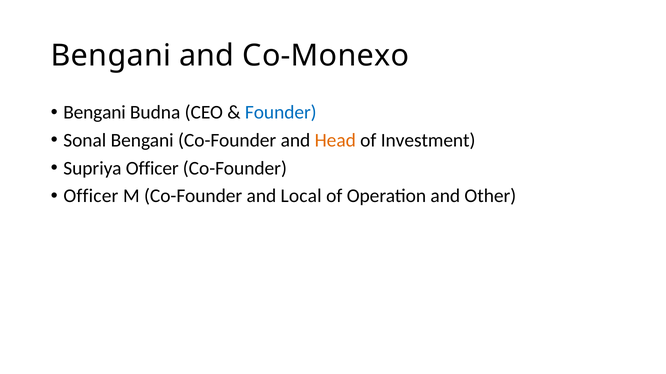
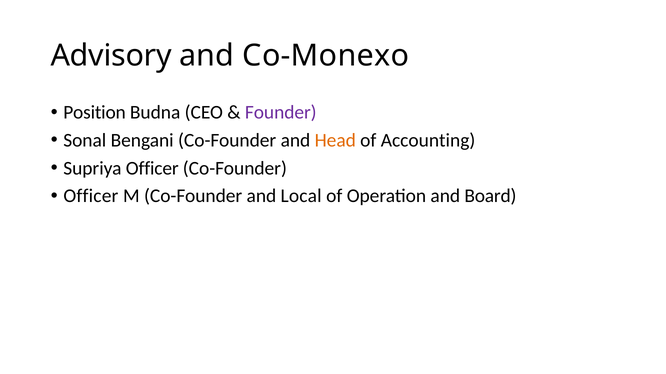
Bengani at (111, 56): Bengani -> Advisory
Bengani at (95, 113): Bengani -> Position
Founder colour: blue -> purple
Investment: Investment -> Accounting
Other: Other -> Board
